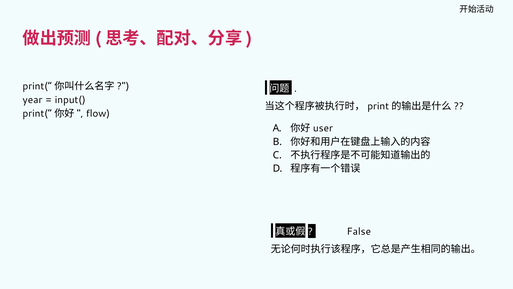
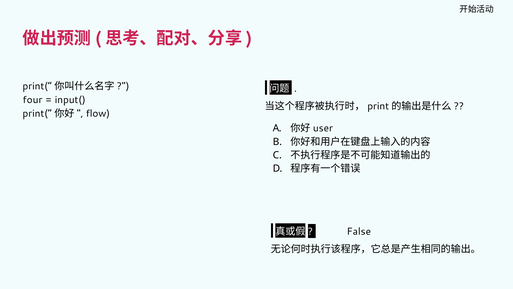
year: year -> four
